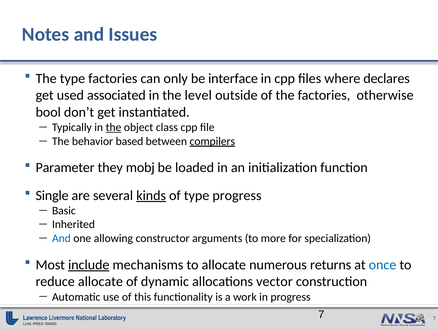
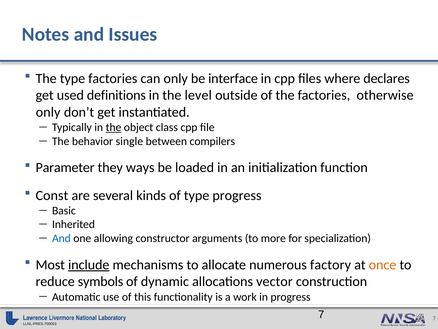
associated: associated -> definitions
bool at (48, 112): bool -> only
based: based -> single
compilers underline: present -> none
mobj: mobj -> ways
Single: Single -> Const
kinds underline: present -> none
returns: returns -> factory
once colour: blue -> orange
reduce allocate: allocate -> symbols
